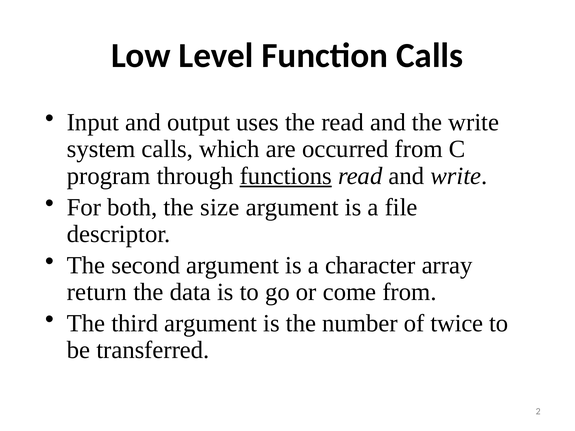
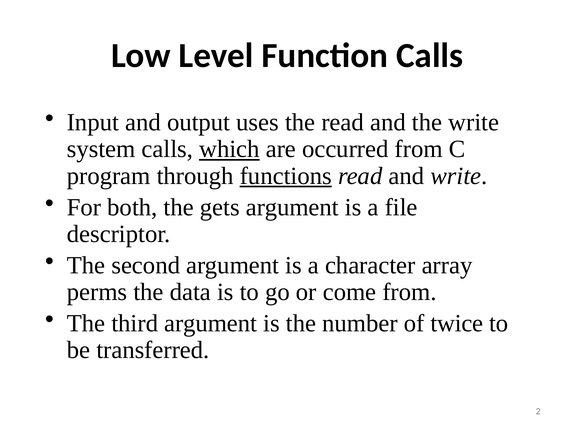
which underline: none -> present
size: size -> gets
return: return -> perms
